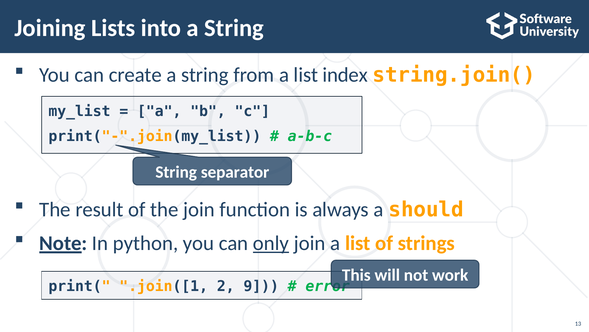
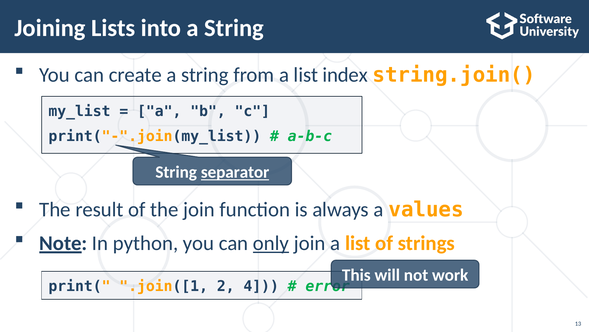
separator underline: none -> present
should: should -> values
9: 9 -> 4
